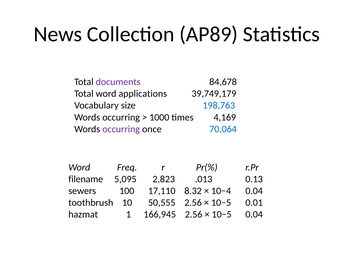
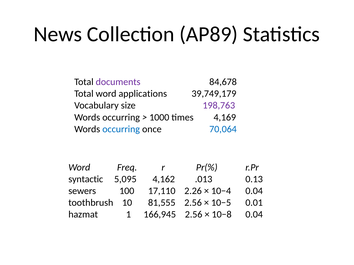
198,763 colour: blue -> purple
occurring at (121, 129) colour: purple -> blue
filename: filename -> syntactic
2,823: 2,823 -> 4,162
8.32: 8.32 -> 2.26
50,555: 50,555 -> 81,555
10−5 at (222, 215): 10−5 -> 10−8
